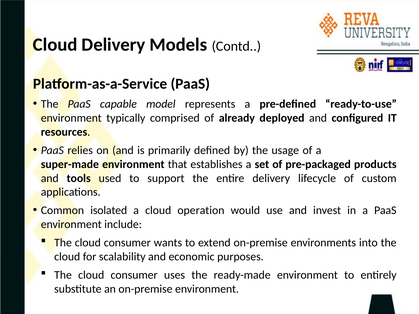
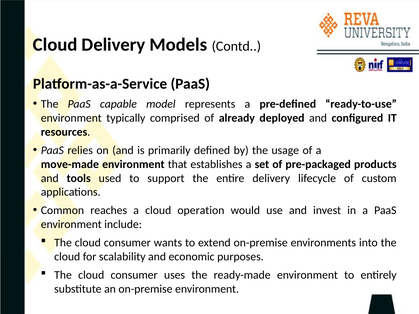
super-made: super-made -> move-made
isolated: isolated -> reaches
